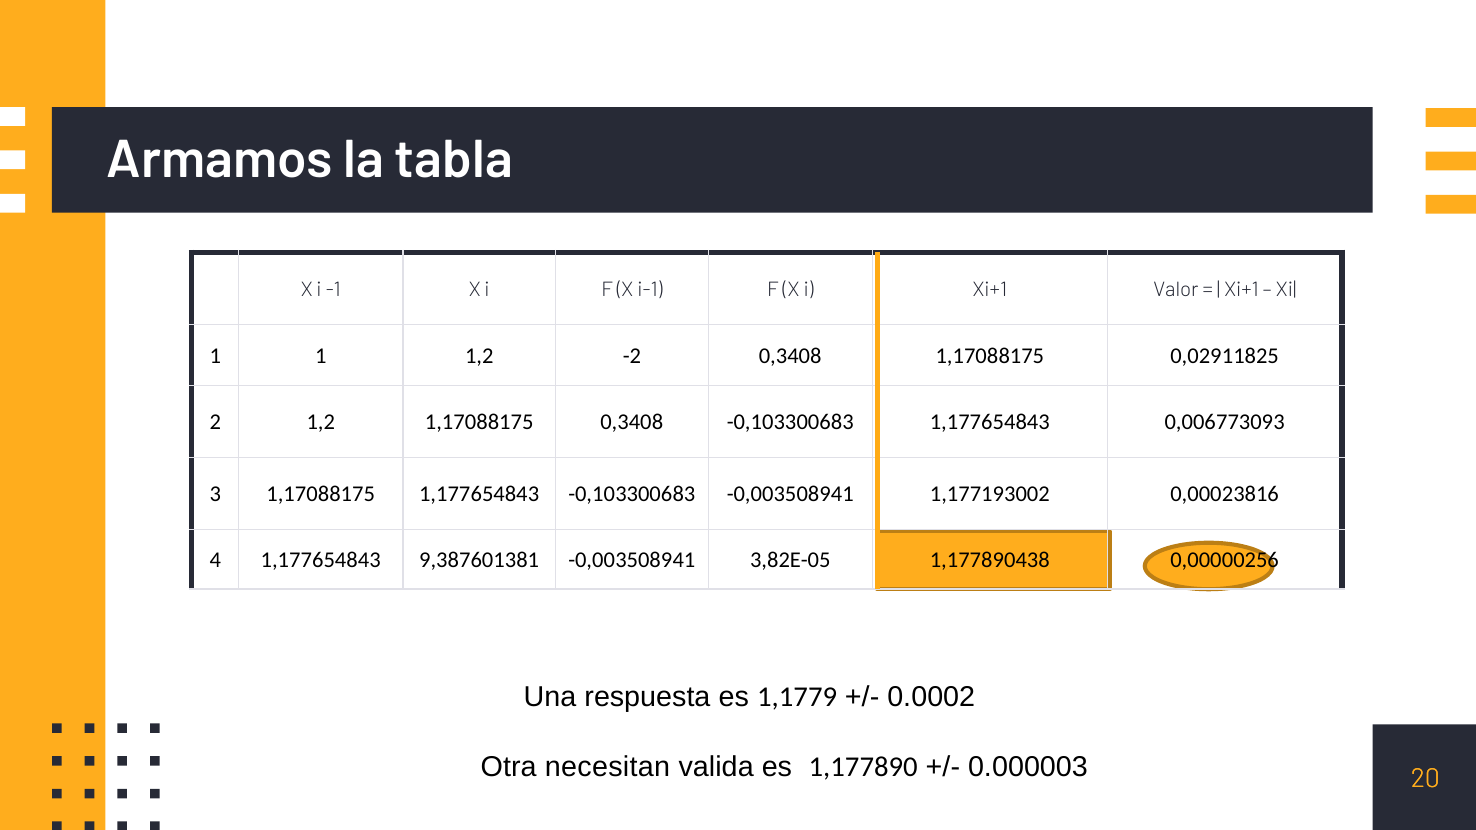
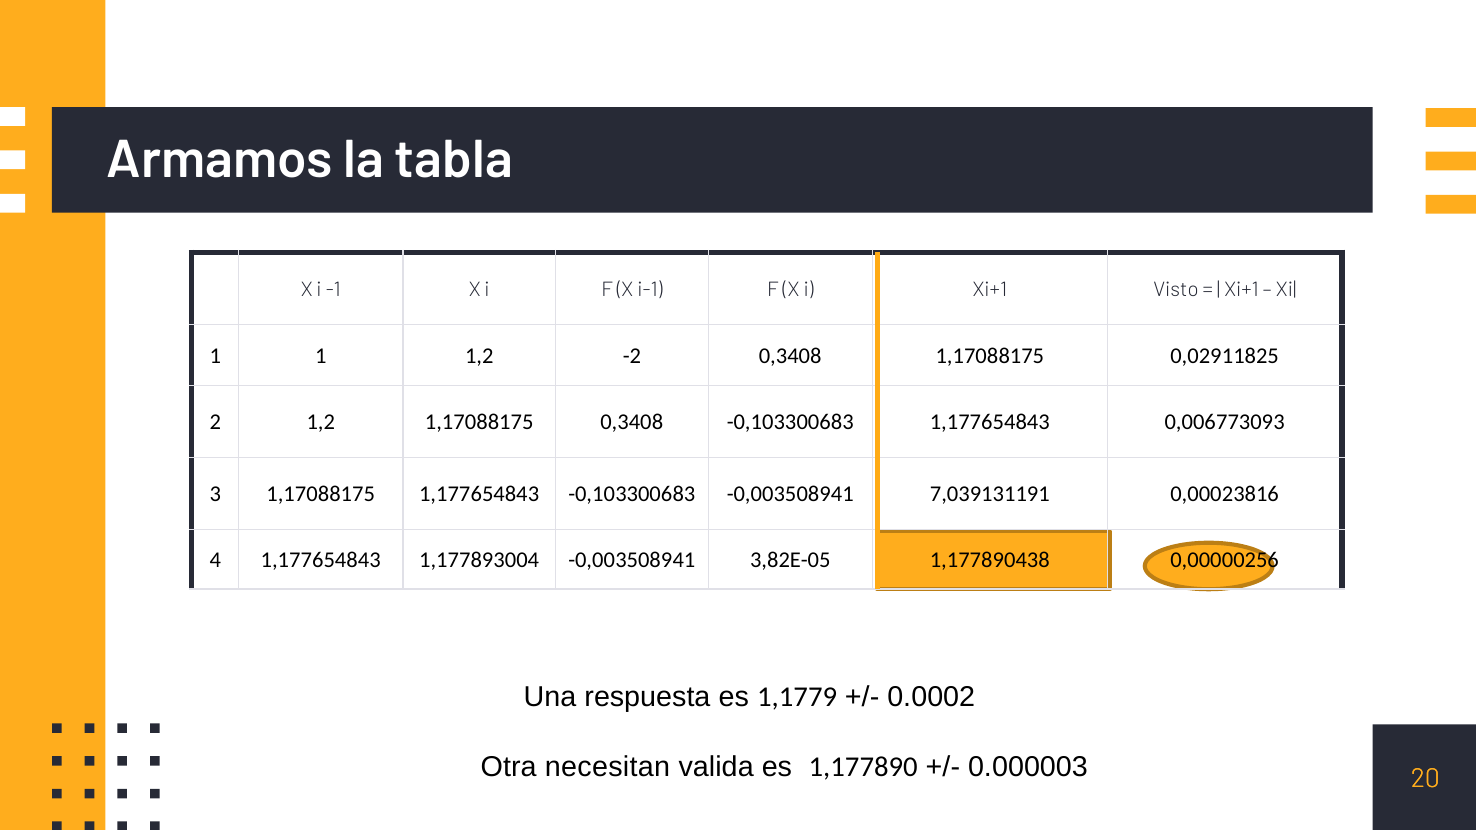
Valor: Valor -> Visto
1,177193002: 1,177193002 -> 7,039131191
9,387601381: 9,387601381 -> 1,177893004
